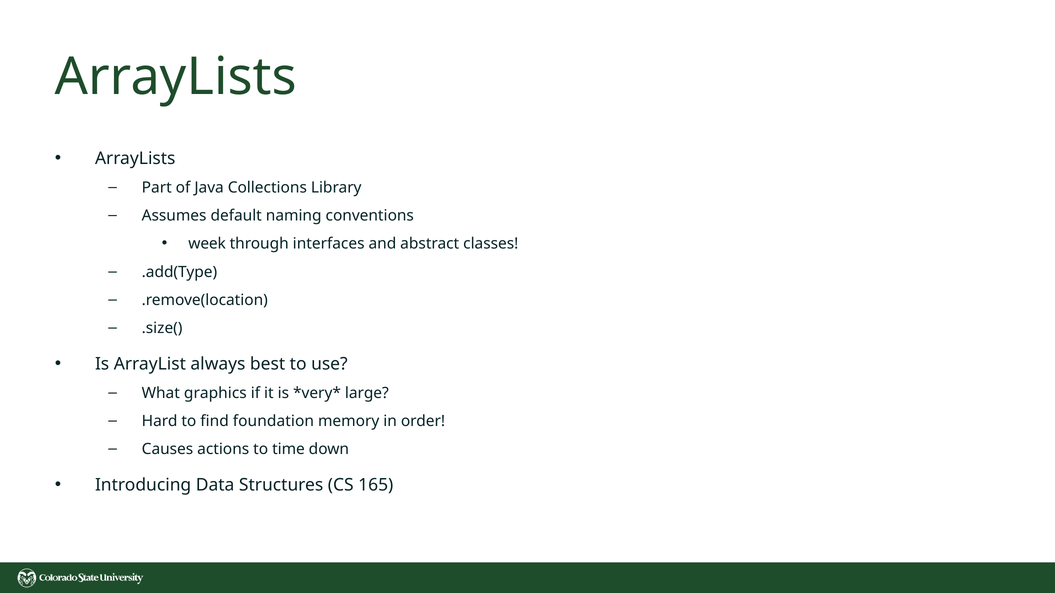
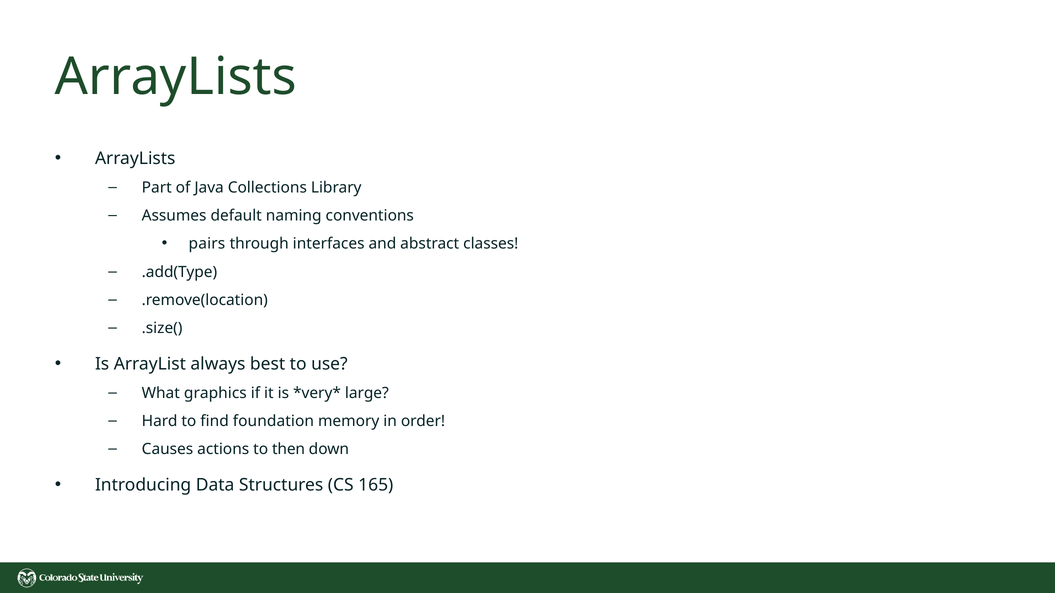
week: week -> pairs
time: time -> then
